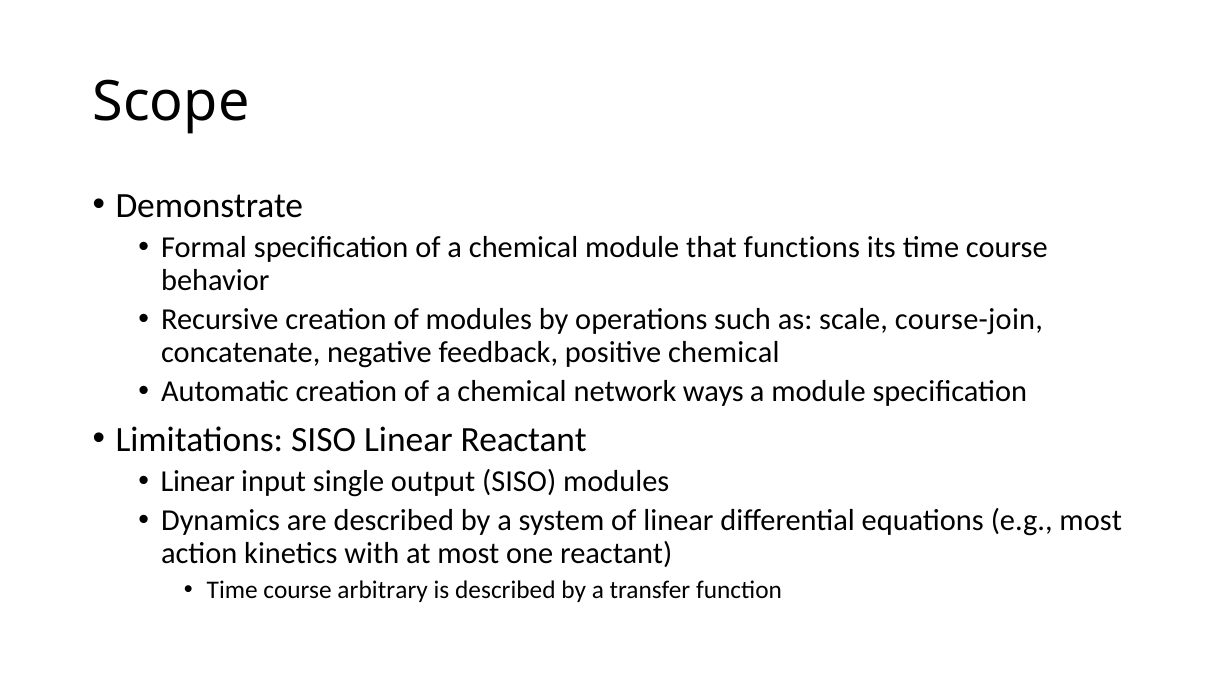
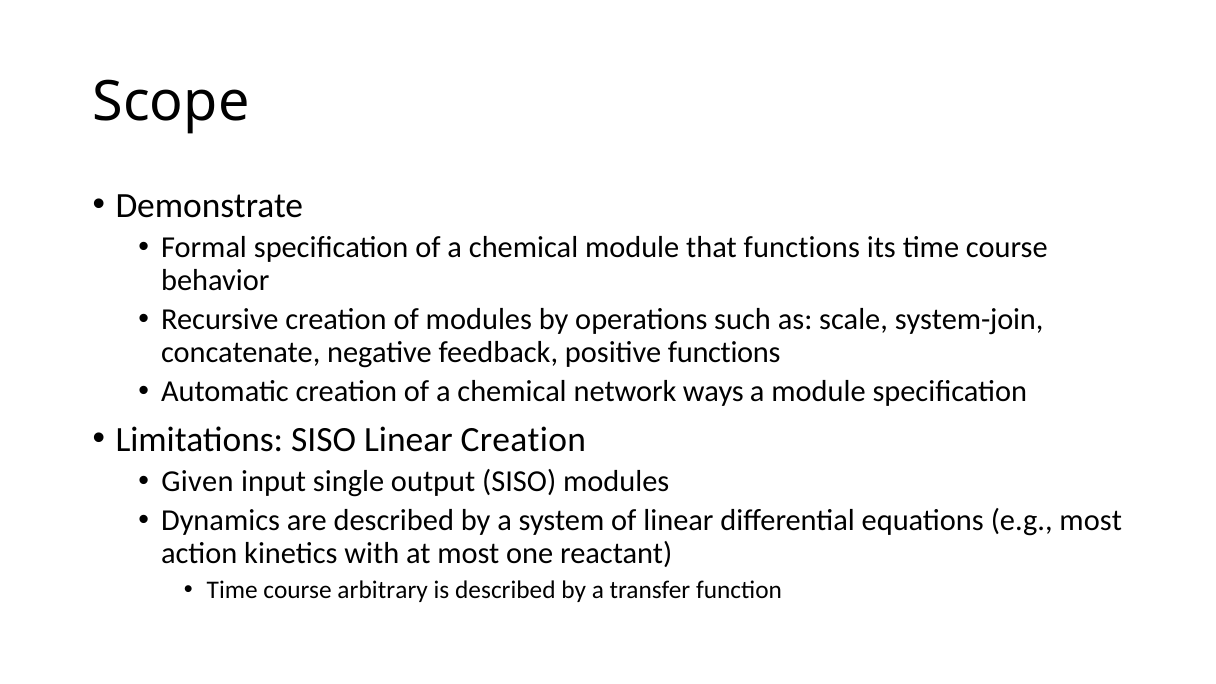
course-join: course-join -> system-join
positive chemical: chemical -> functions
Linear Reactant: Reactant -> Creation
Linear at (198, 482): Linear -> Given
